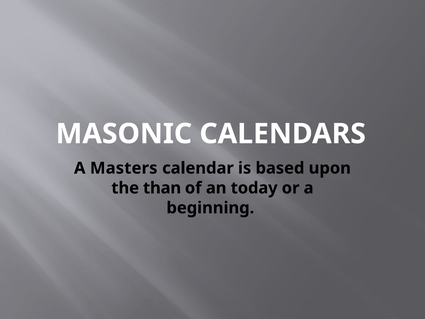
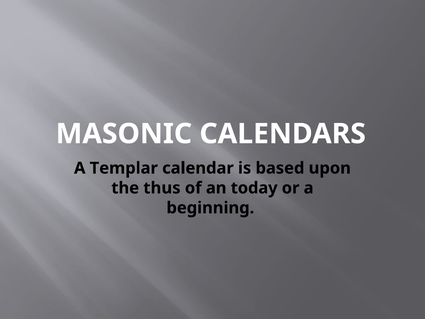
Masters: Masters -> Templar
than: than -> thus
